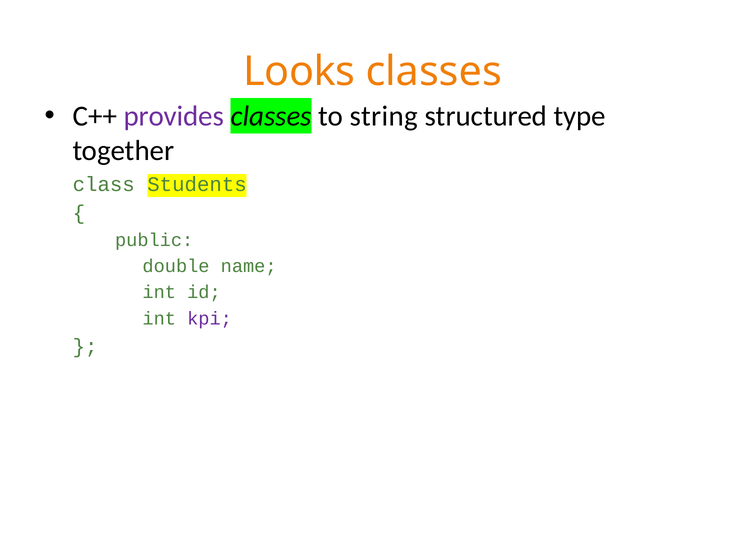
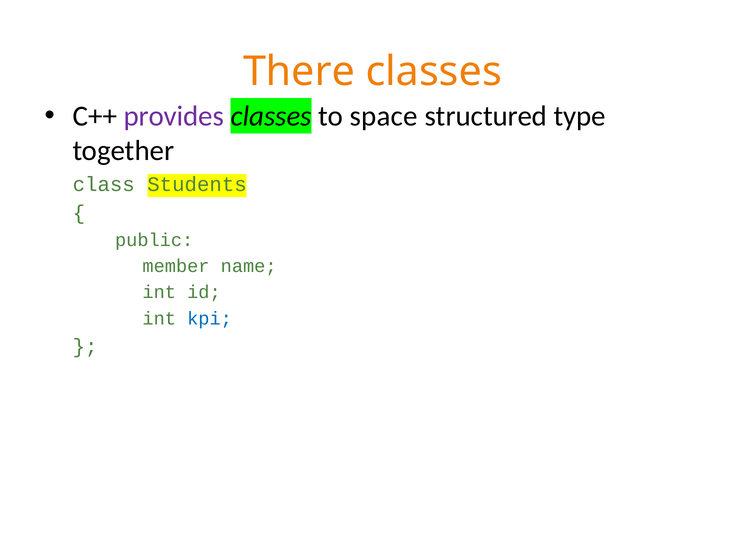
Looks: Looks -> There
string: string -> space
double: double -> member
kpi colour: purple -> blue
